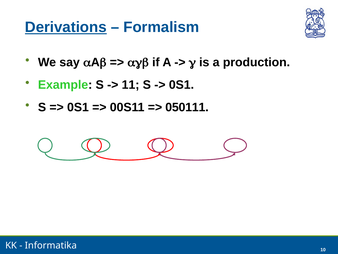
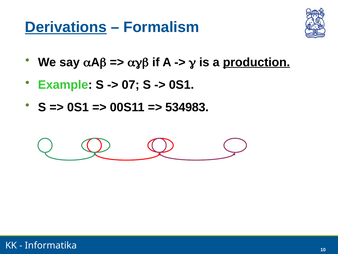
production underline: none -> present
11: 11 -> 07
050111: 050111 -> 534983
